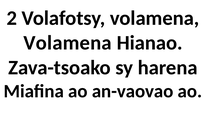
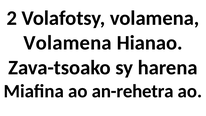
an-vaovao: an-vaovao -> an-rehetra
